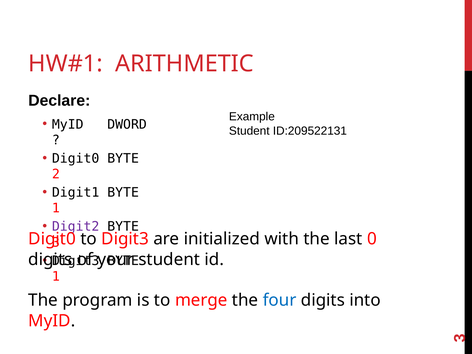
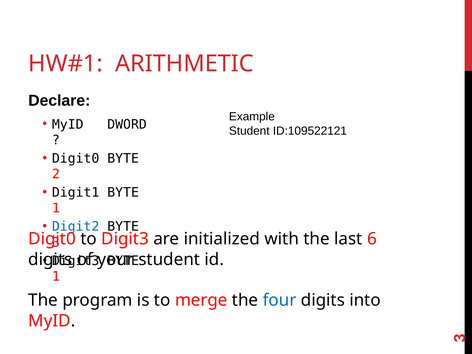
ID:209522131: ID:209522131 -> ID:109522121
Digit2 colour: purple -> blue
0: 0 -> 6
